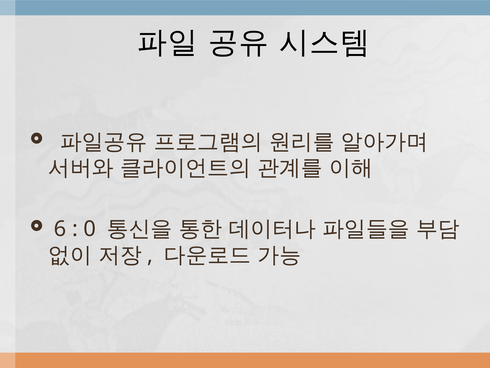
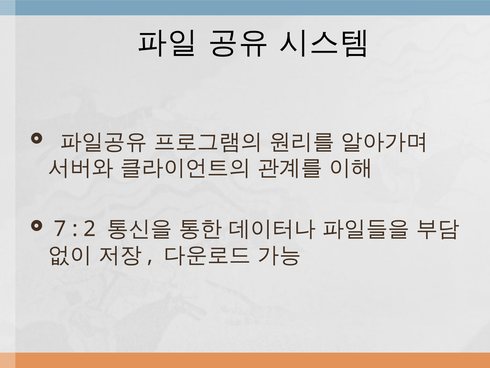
6: 6 -> 7
0: 0 -> 2
